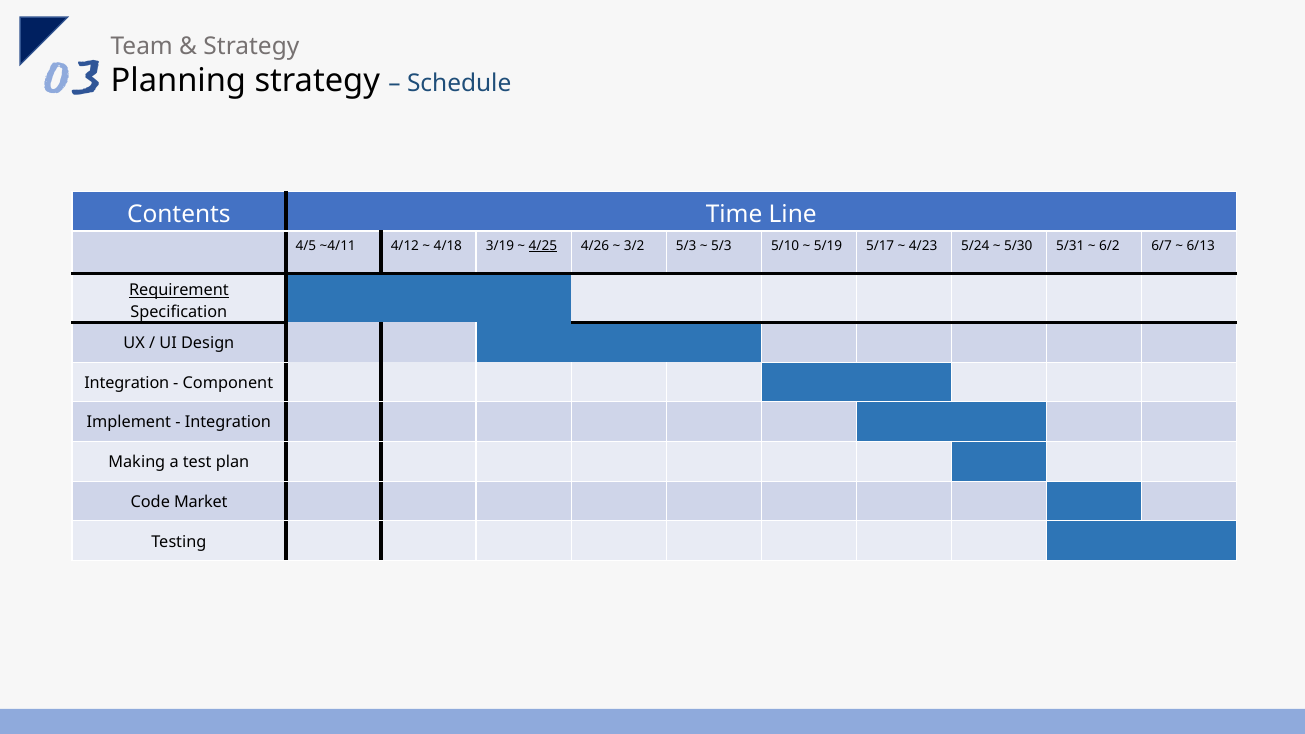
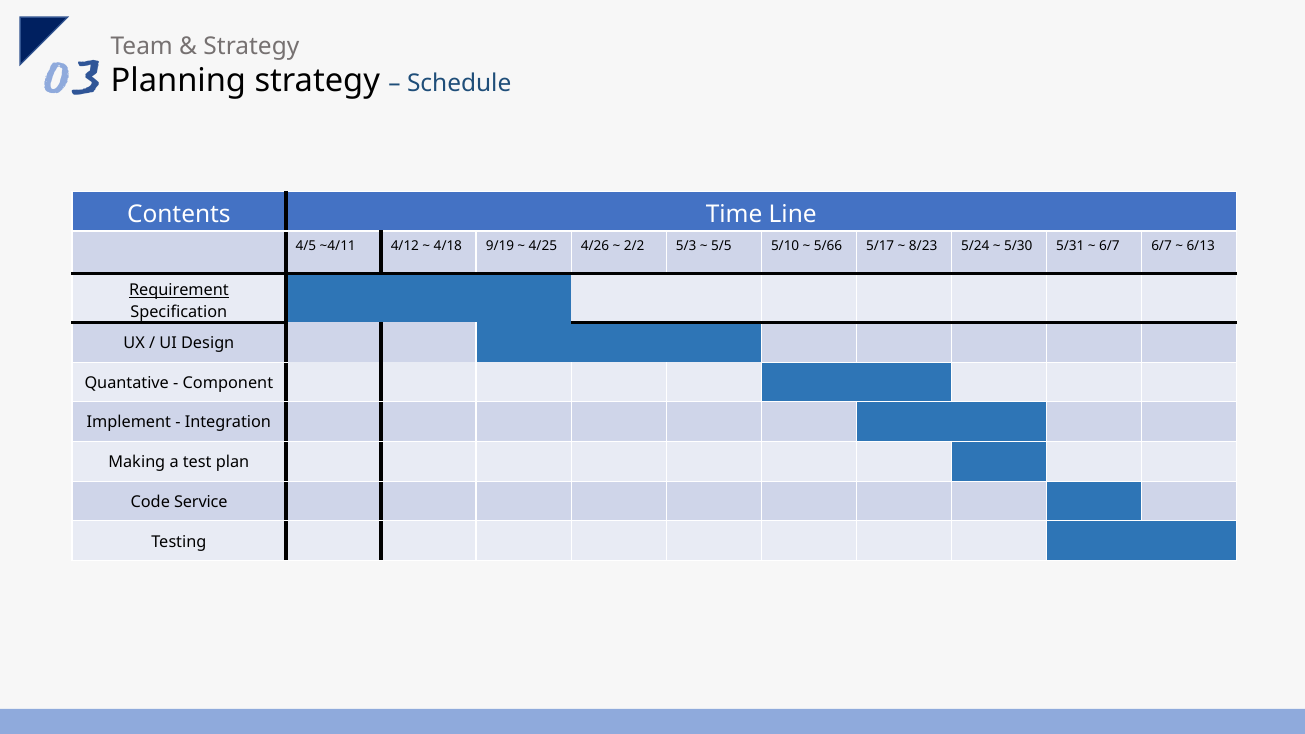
3/19: 3/19 -> 9/19
4/25 underline: present -> none
3/2: 3/2 -> 2/2
5/3 at (721, 246): 5/3 -> 5/5
5/19: 5/19 -> 5/66
4/23: 4/23 -> 8/23
6/2 at (1109, 246): 6/2 -> 6/7
Integration at (127, 383): Integration -> Quantative
Market: Market -> Service
